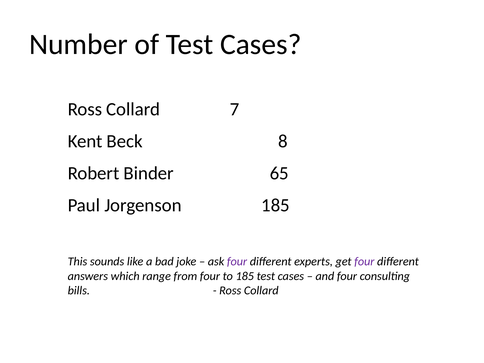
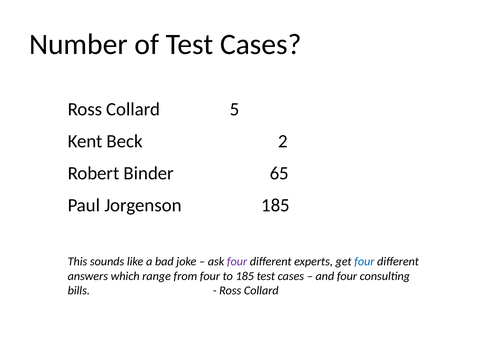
7: 7 -> 5
8: 8 -> 2
four at (364, 262) colour: purple -> blue
